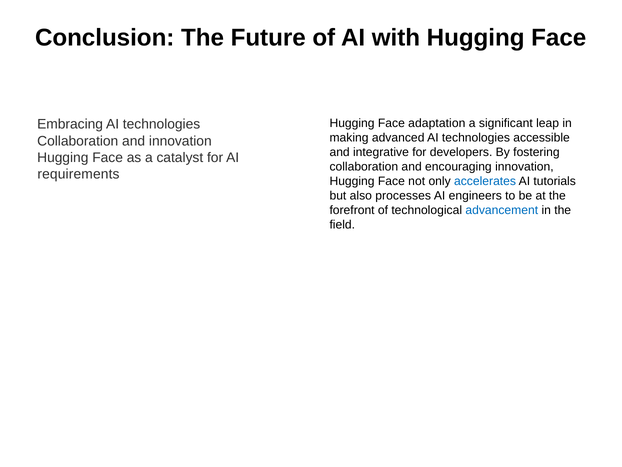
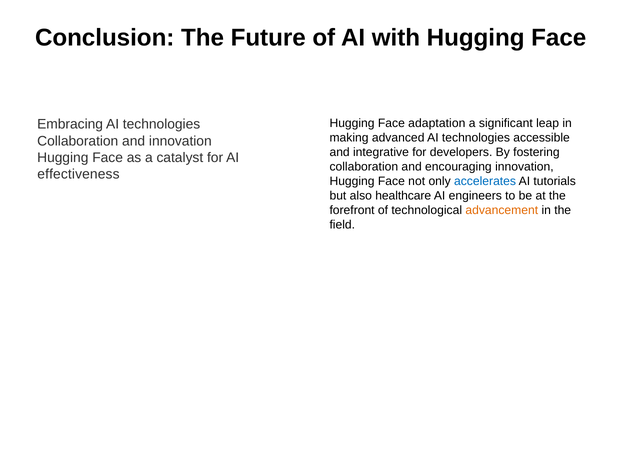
requirements: requirements -> effectiveness
processes: processes -> healthcare
advancement colour: blue -> orange
